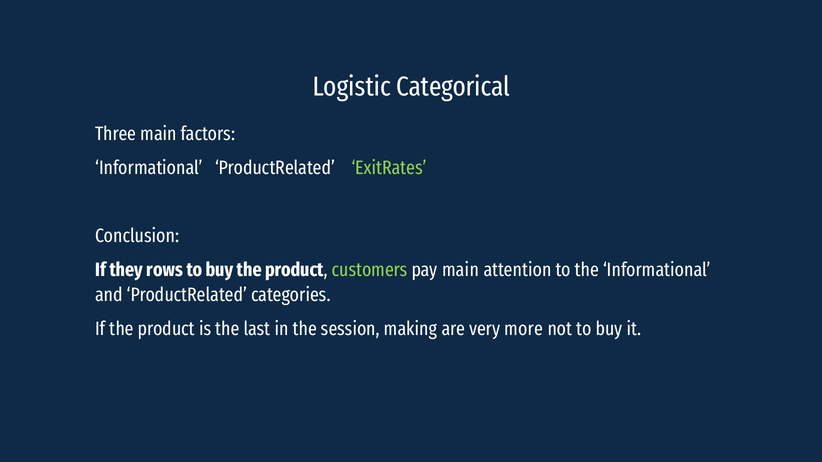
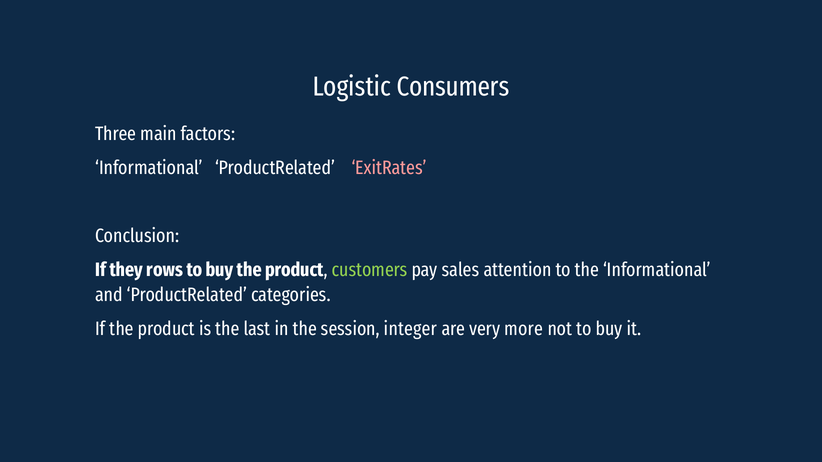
Categorical: Categorical -> Consumers
ExitRates colour: light green -> pink
pay main: main -> sales
making: making -> integer
